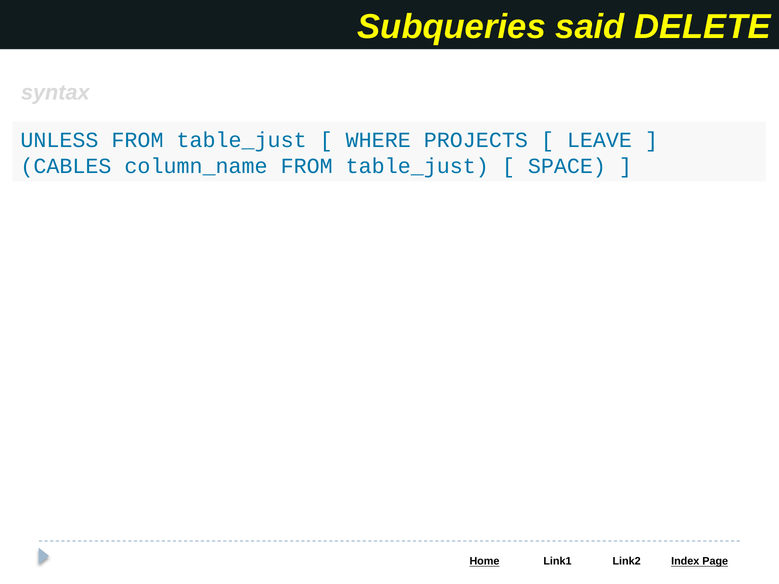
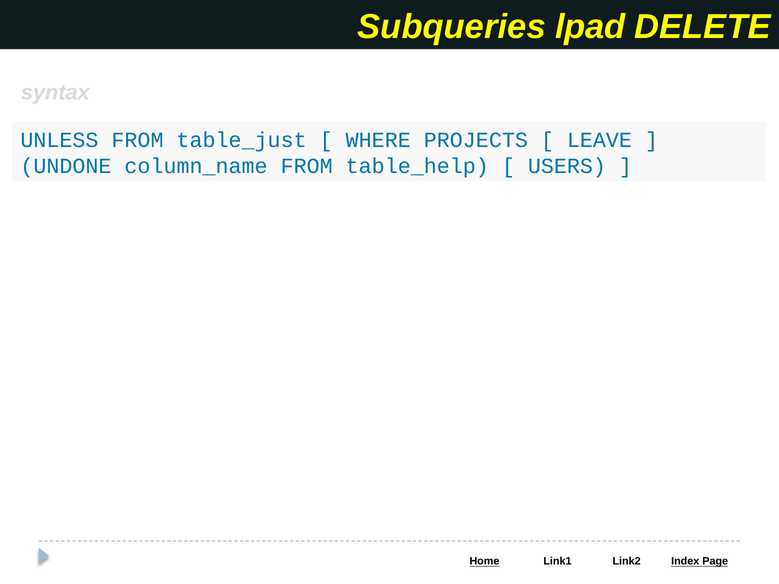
said: said -> lpad
CABLES: CABLES -> UNDONE
column_name FROM table_just: table_just -> table_help
SPACE: SPACE -> USERS
